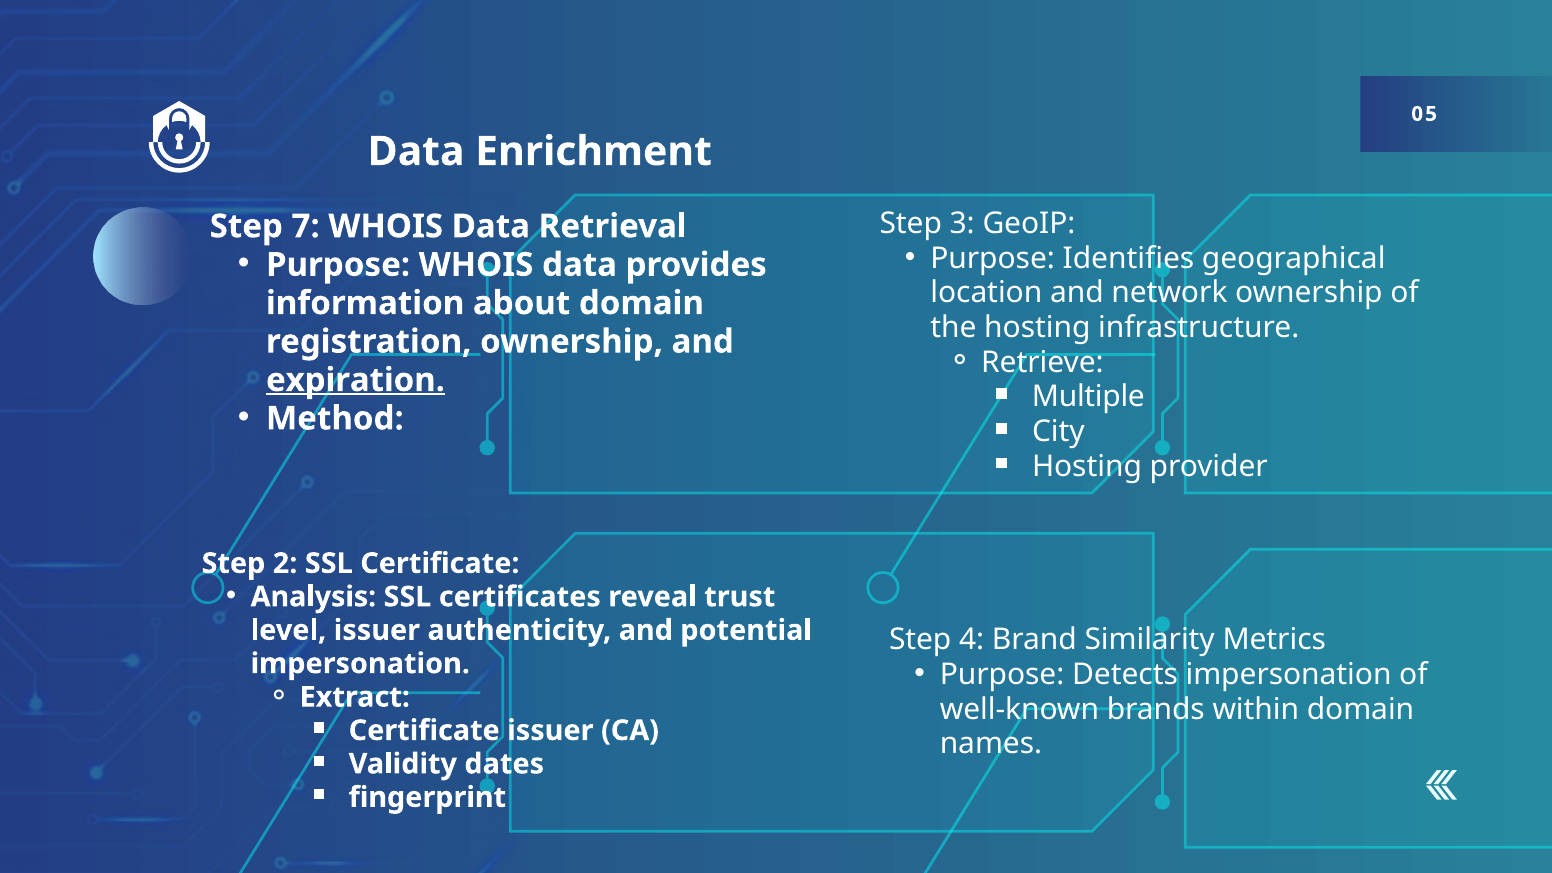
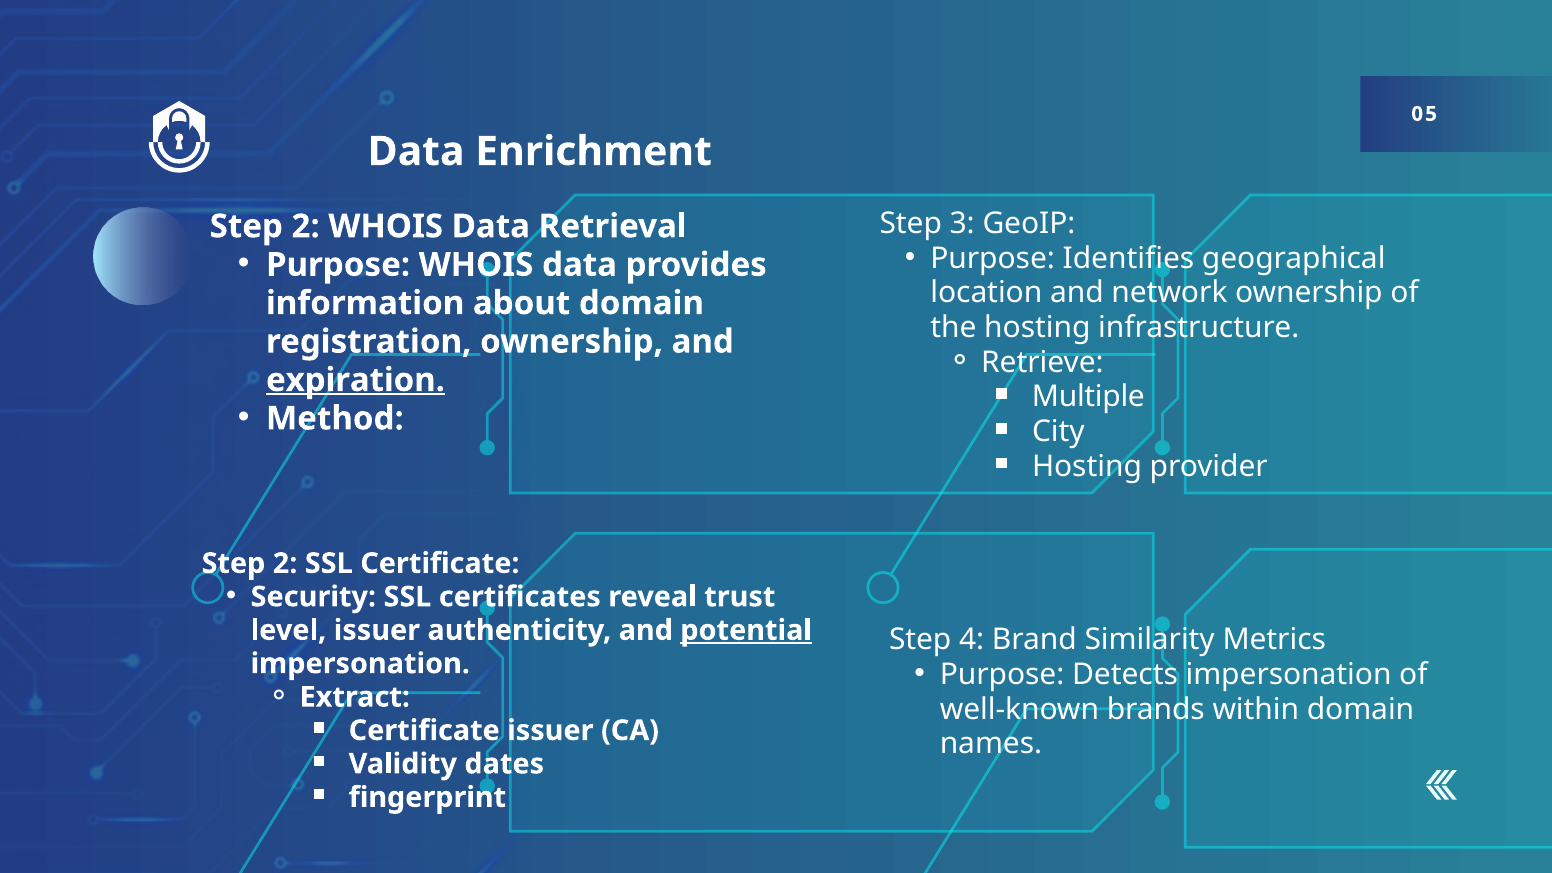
7 at (306, 226): 7 -> 2
Analysis: Analysis -> Security
potential underline: none -> present
